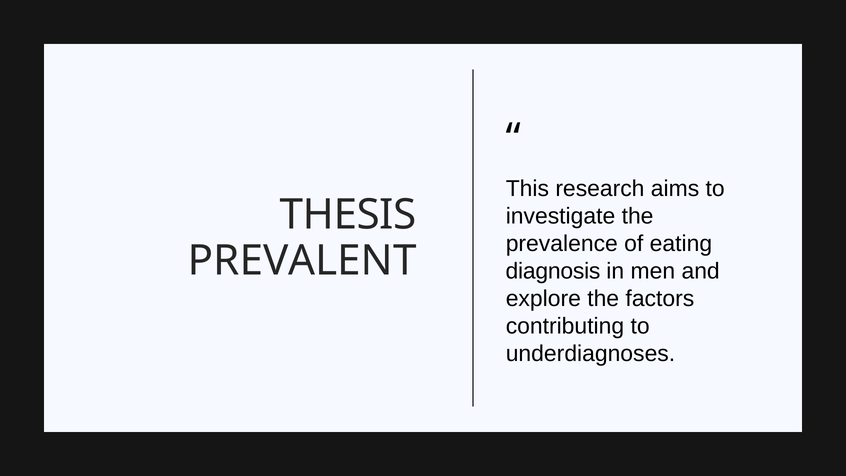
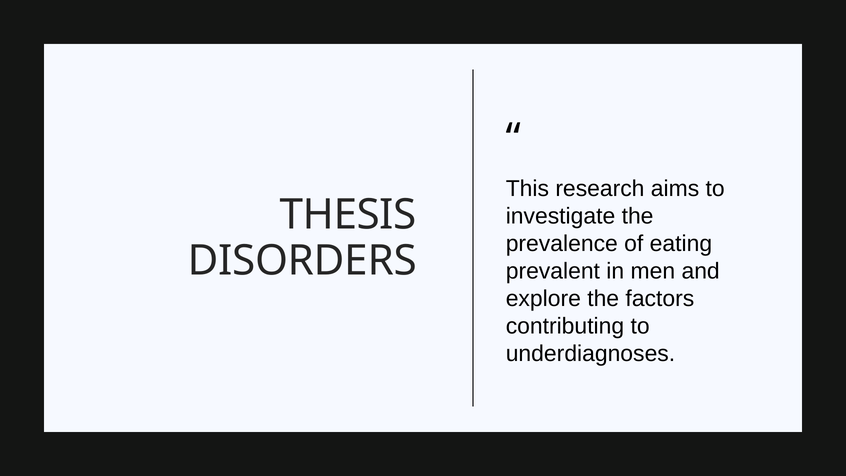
PREVALENT: PREVALENT -> DISORDERS
diagnosis: diagnosis -> prevalent
